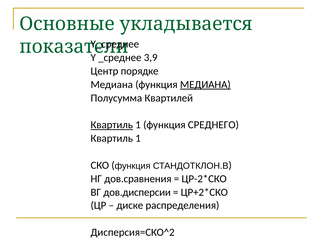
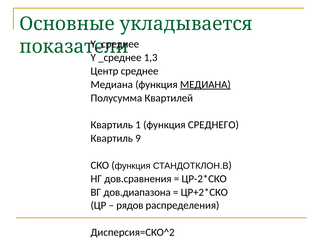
3,9: 3,9 -> 1,3
порядке: порядке -> среднее
Квартиль at (112, 125) underline: present -> none
1 at (138, 139): 1 -> 9
дов.дисперсии: дов.дисперсии -> дов.диапазона
диске: диске -> рядов
